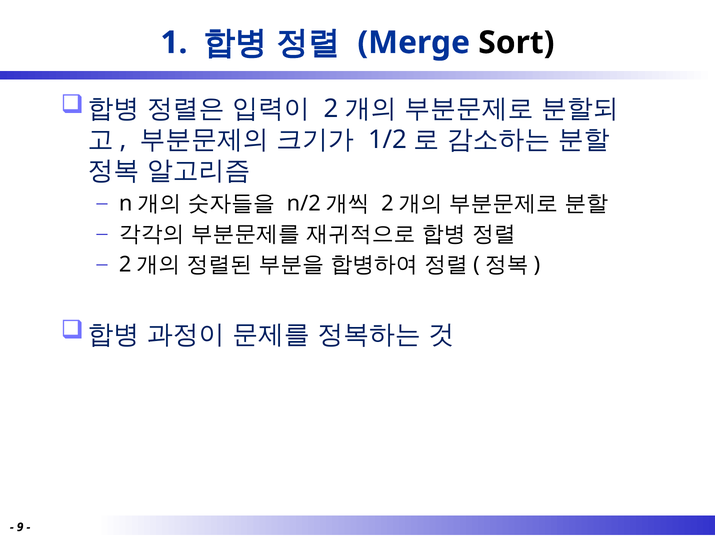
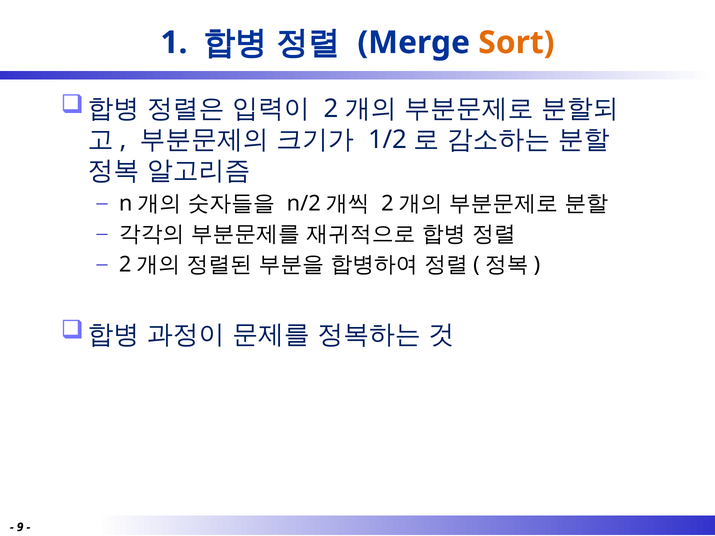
Sort colour: black -> orange
